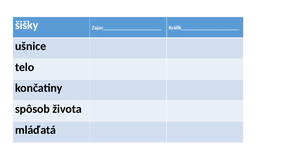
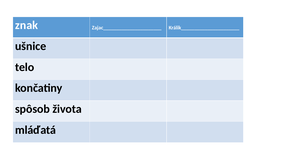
šišky: šišky -> znak
